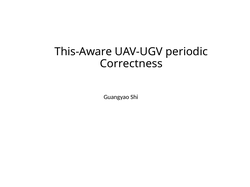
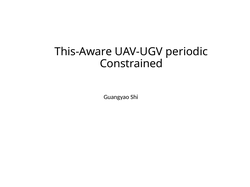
Correctness: Correctness -> Constrained
